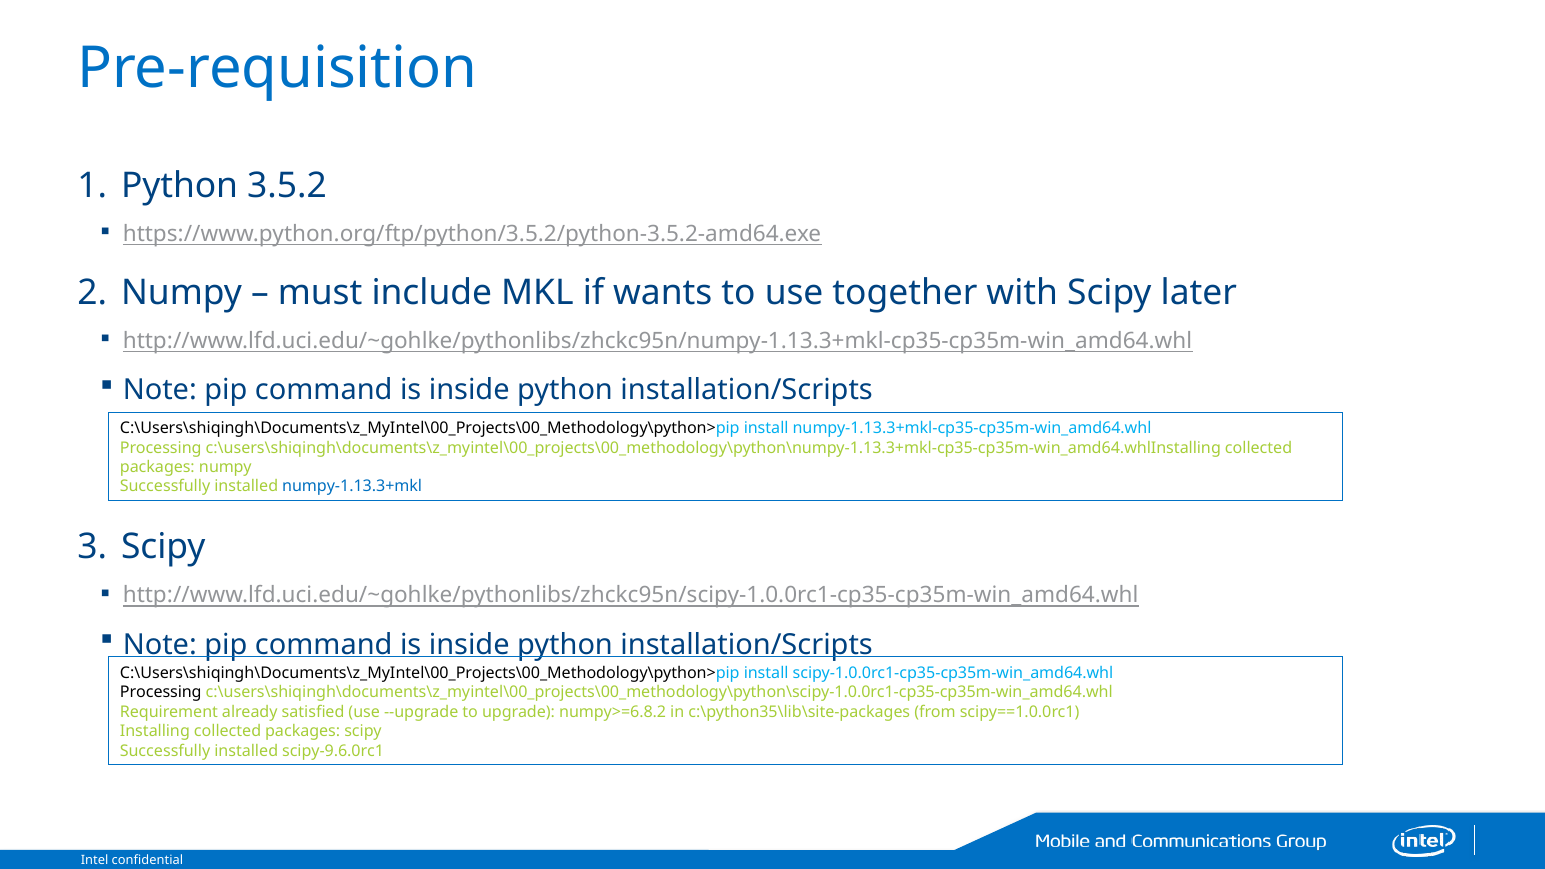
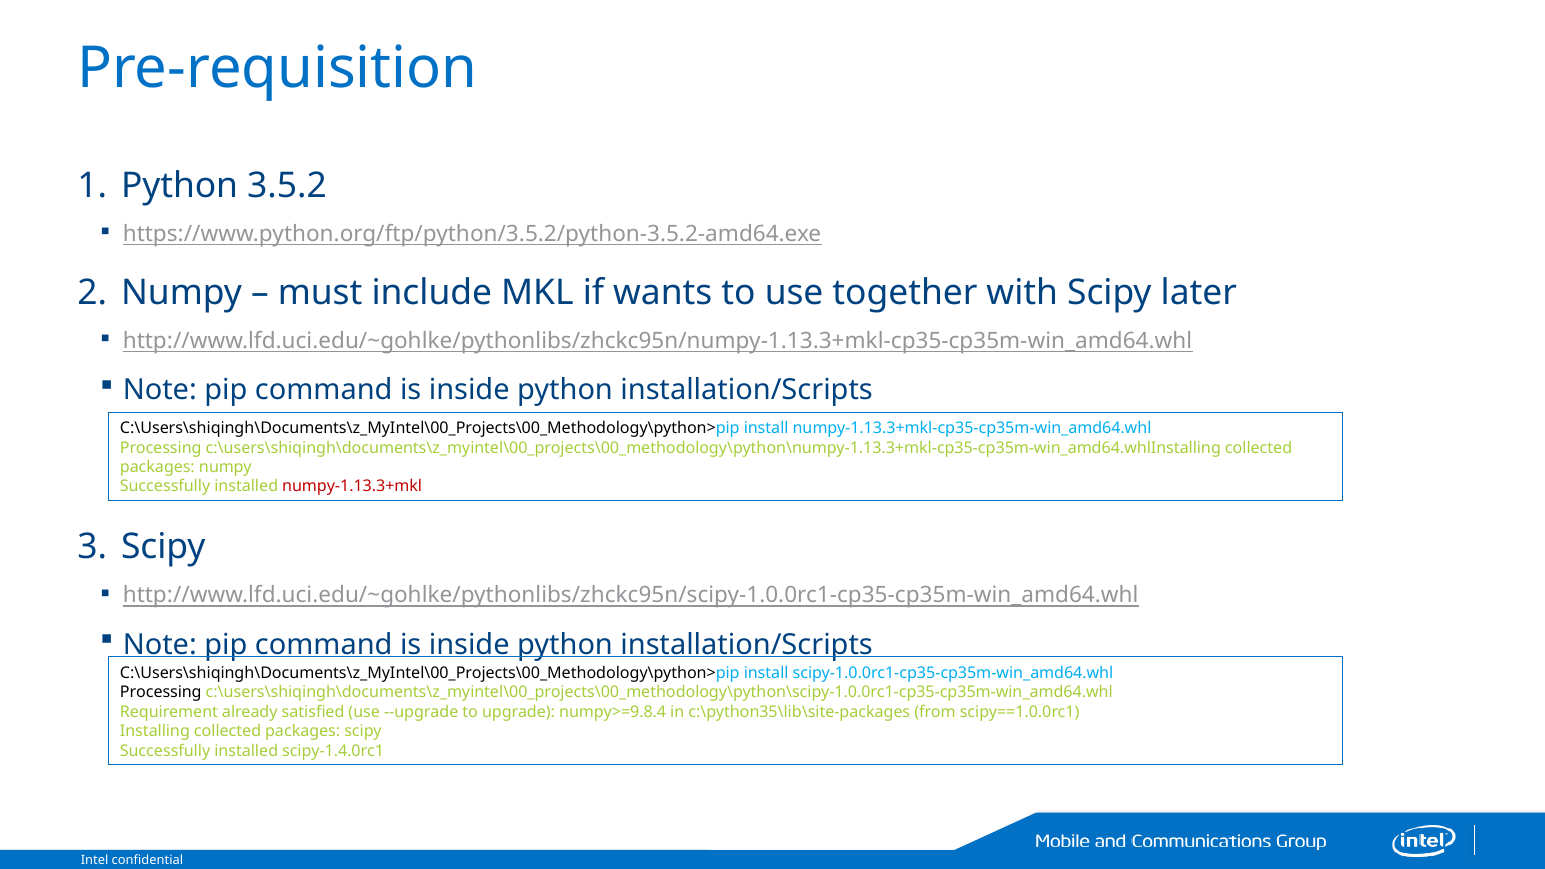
numpy-1.13.3+mkl colour: blue -> red
numpy>=6.8.2: numpy>=6.8.2 -> numpy>=9.8.4
scipy-9.6.0rc1: scipy-9.6.0rc1 -> scipy-1.4.0rc1
